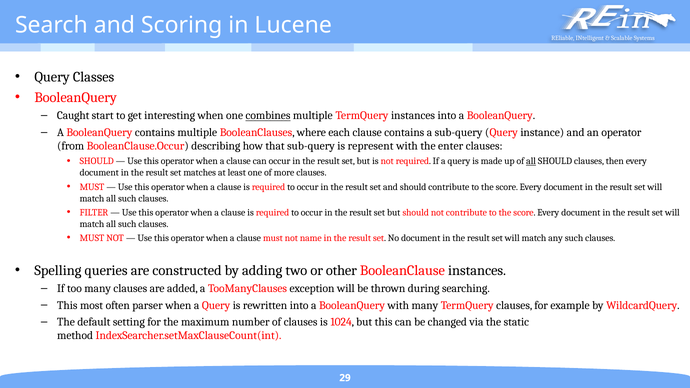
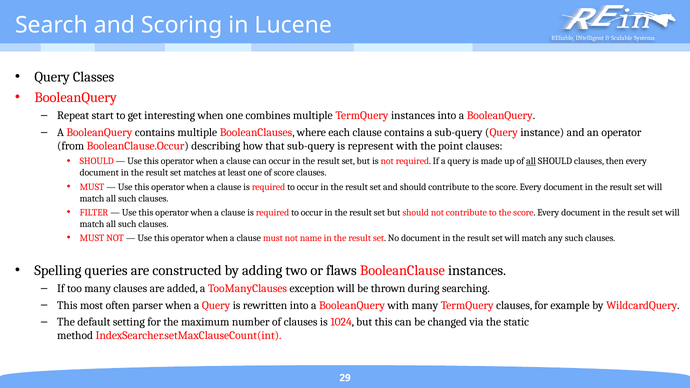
Caught: Caught -> Repeat
combines underline: present -> none
enter: enter -> point
of more: more -> score
other: other -> flaws
